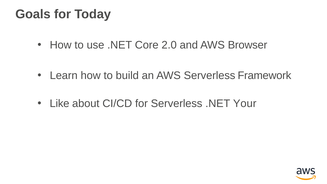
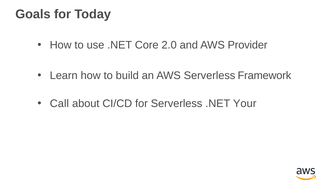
Browser: Browser -> Provider
Like: Like -> Call
